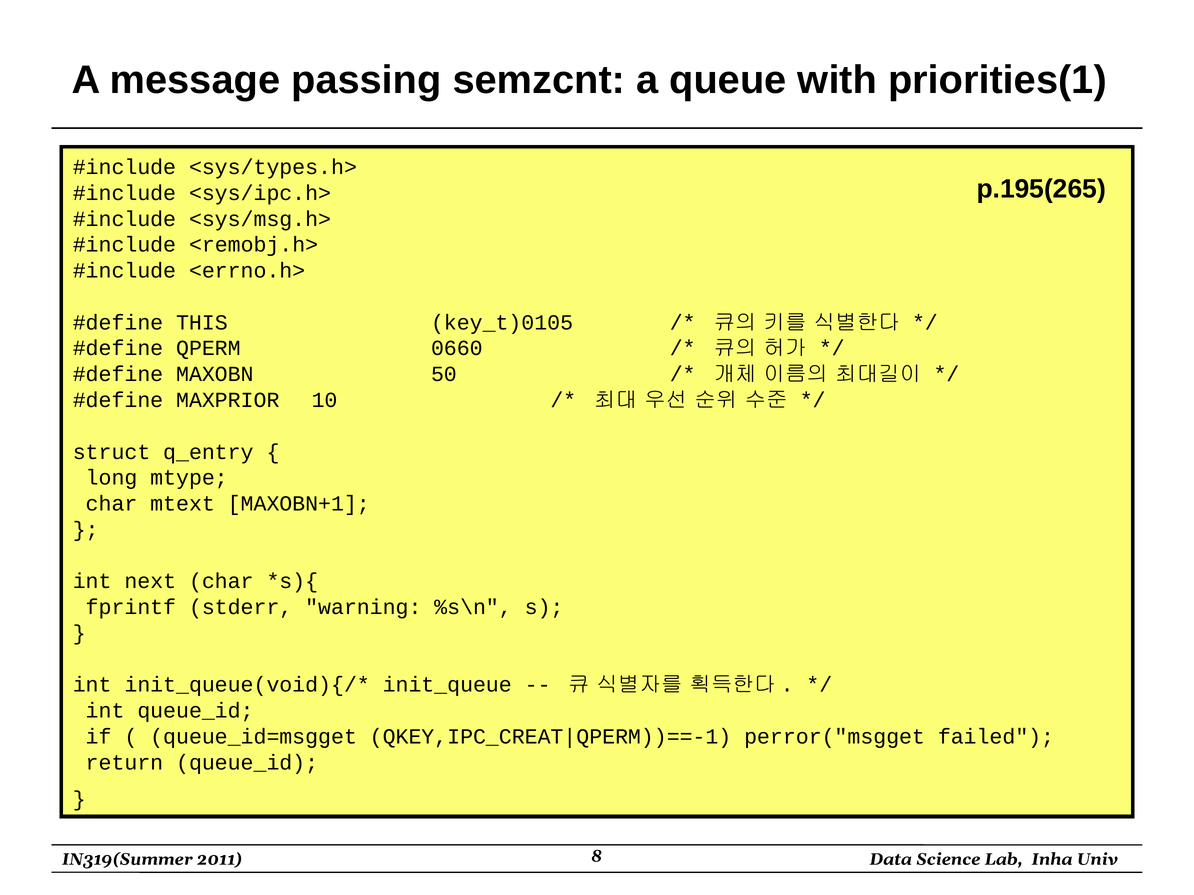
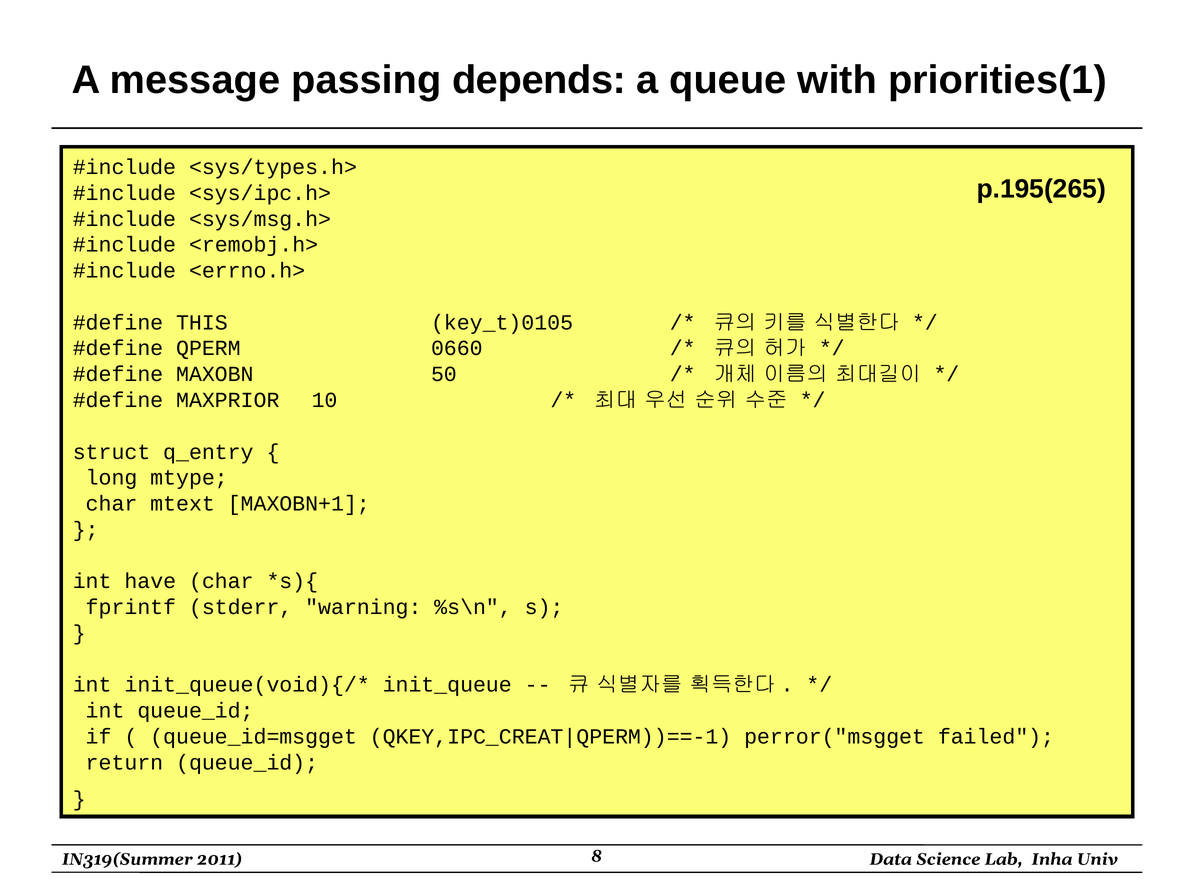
semzcnt: semzcnt -> depends
next: next -> have
